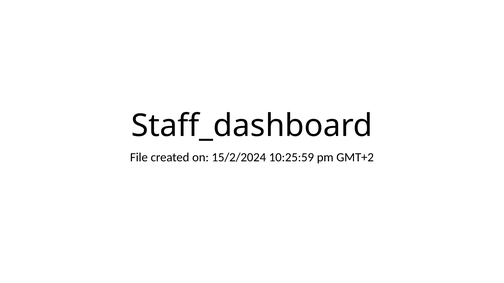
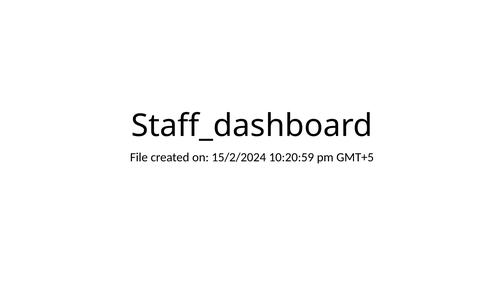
10:25:59: 10:25:59 -> 10:20:59
GMT+2: GMT+2 -> GMT+5
